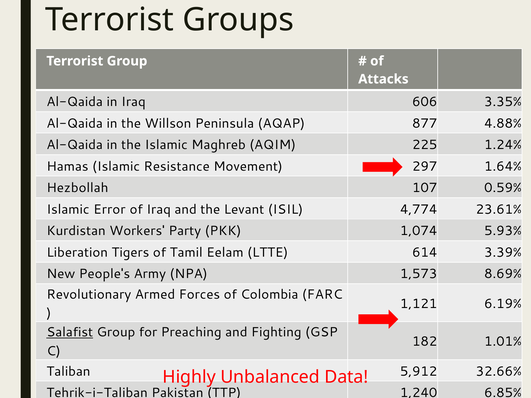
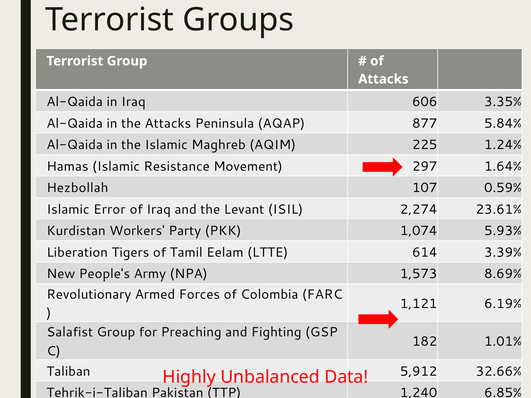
the Willson: Willson -> Attacks
4.88%: 4.88% -> 5.84%
4,774: 4,774 -> 2,274
Salafist underline: present -> none
